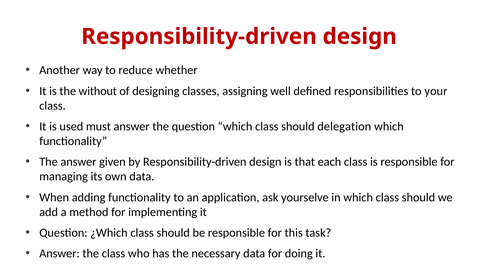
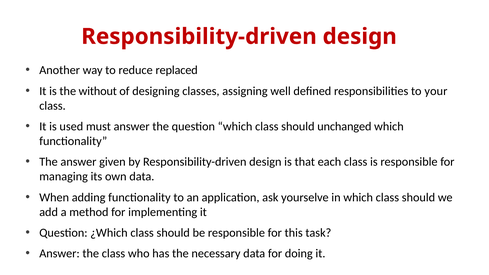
whether: whether -> replaced
delegation: delegation -> unchanged
